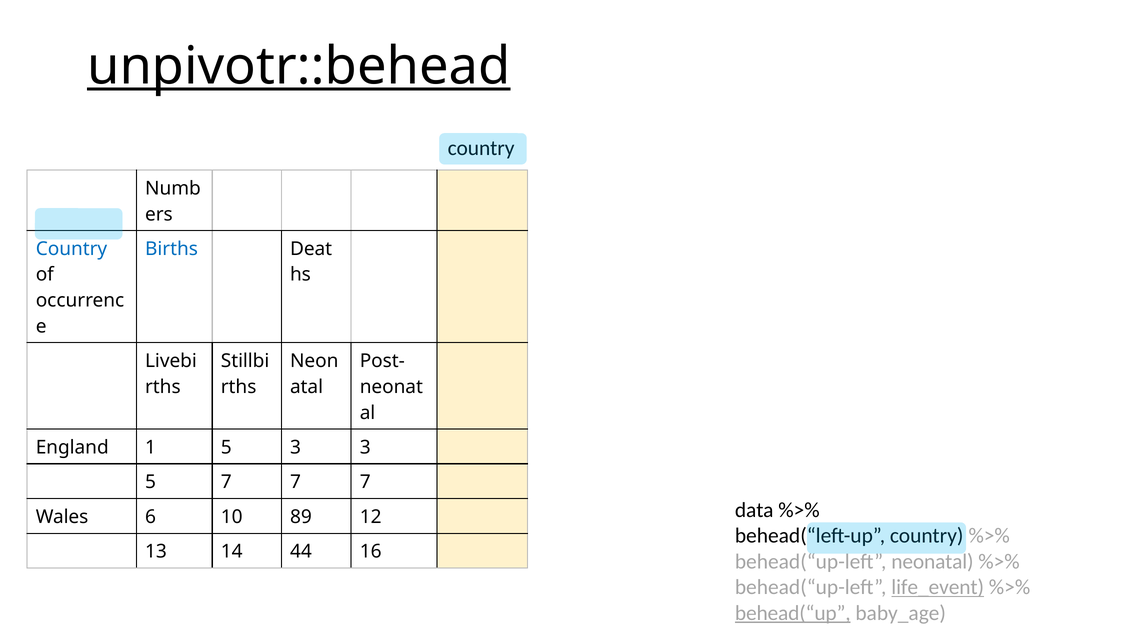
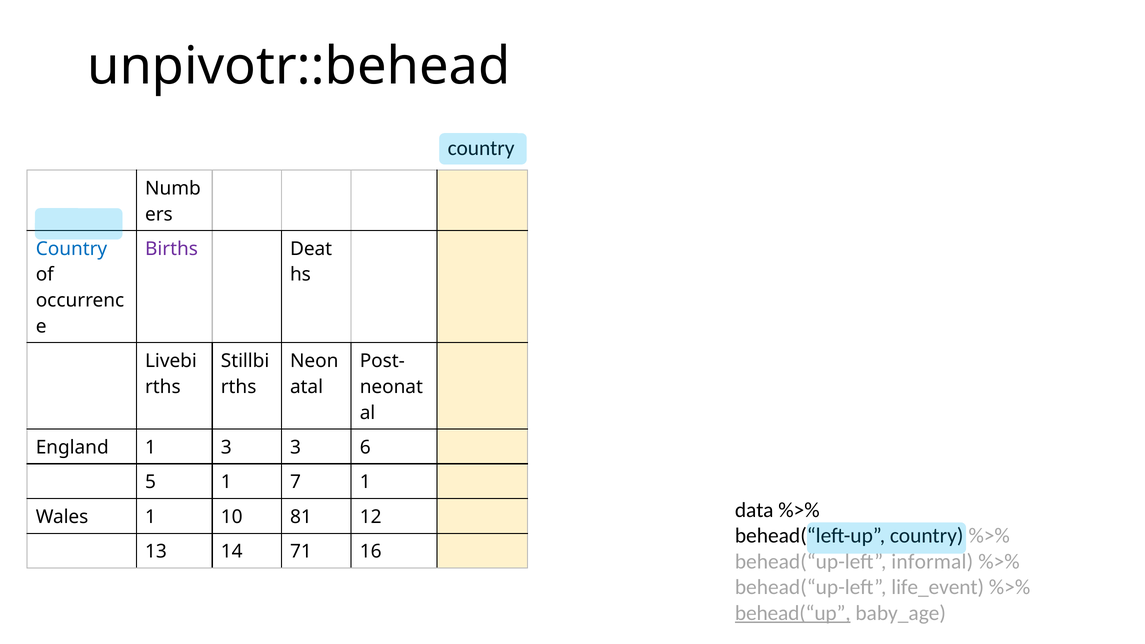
unpivotr::behead underline: present -> none
Births colour: blue -> purple
1 5: 5 -> 3
3 3: 3 -> 6
5 7: 7 -> 1
7 at (365, 482): 7 -> 1
Wales 6: 6 -> 1
89: 89 -> 81
44: 44 -> 71
neonatal: neonatal -> informal
life_event underline: present -> none
